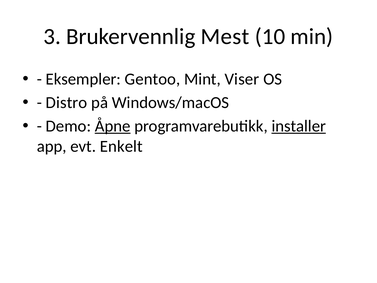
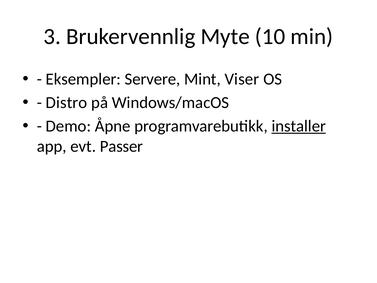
Mest: Mest -> Myte
Gentoo: Gentoo -> Servere
Åpne underline: present -> none
Enkelt: Enkelt -> Passer
